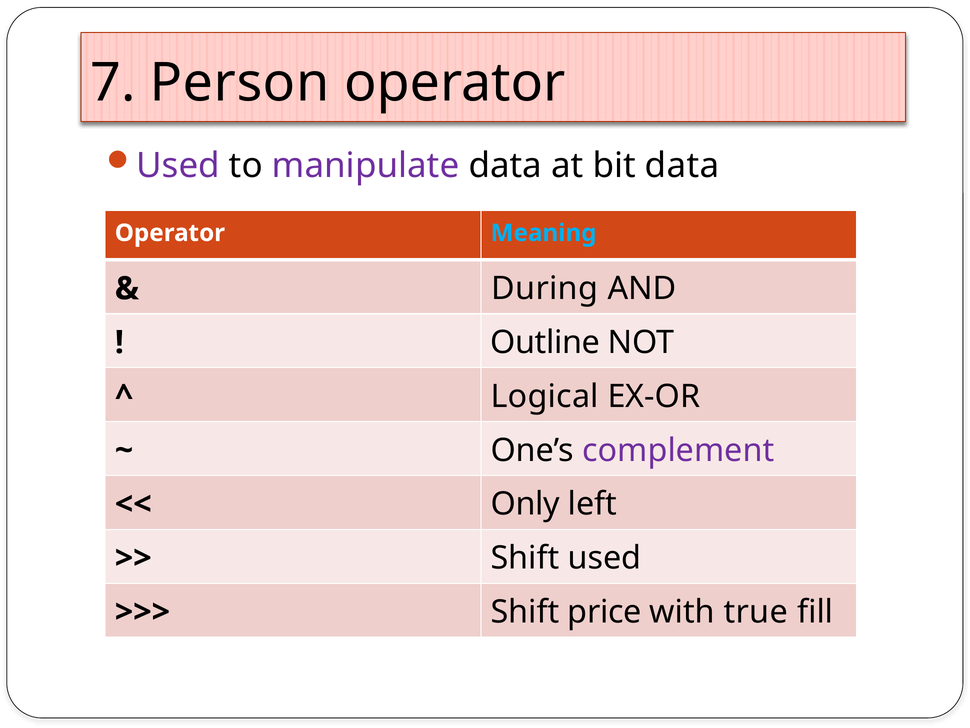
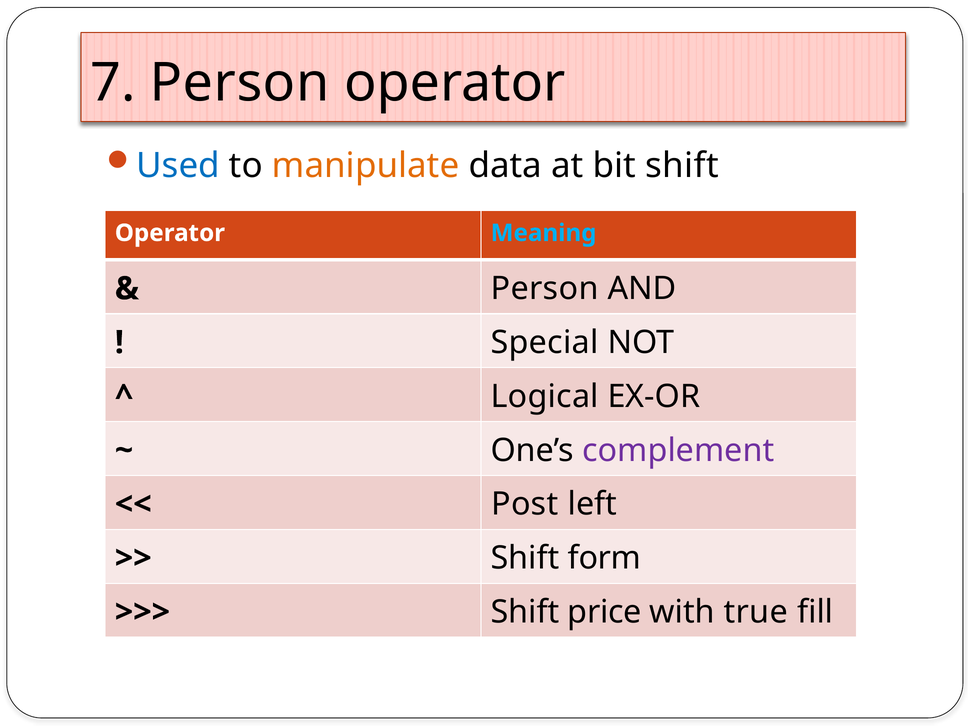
Used at (178, 166) colour: purple -> blue
manipulate colour: purple -> orange
bit data: data -> shift
During at (545, 288): During -> Person
Outline: Outline -> Special
Only: Only -> Post
Shift used: used -> form
